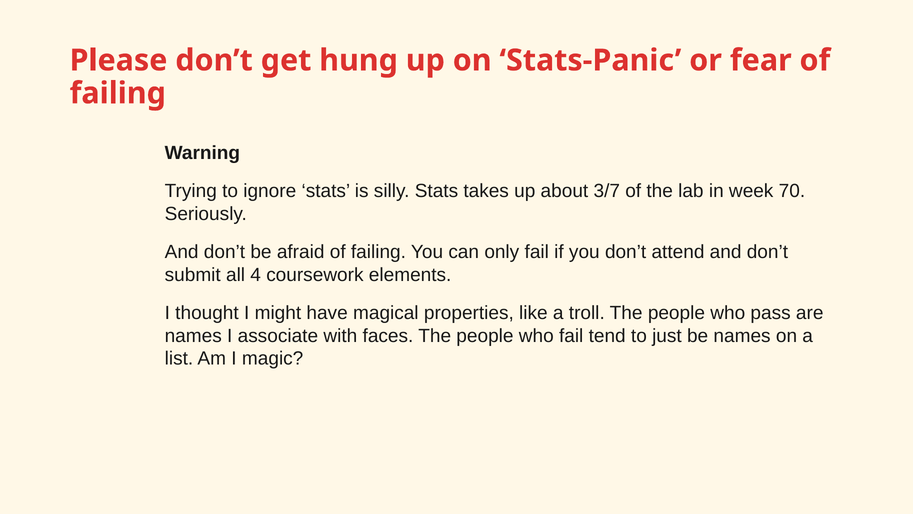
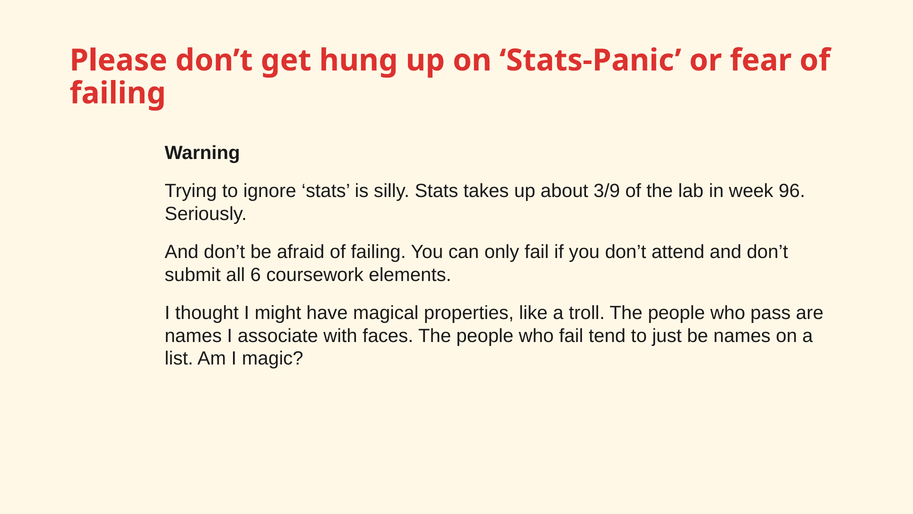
3/7: 3/7 -> 3/9
70: 70 -> 96
4: 4 -> 6
